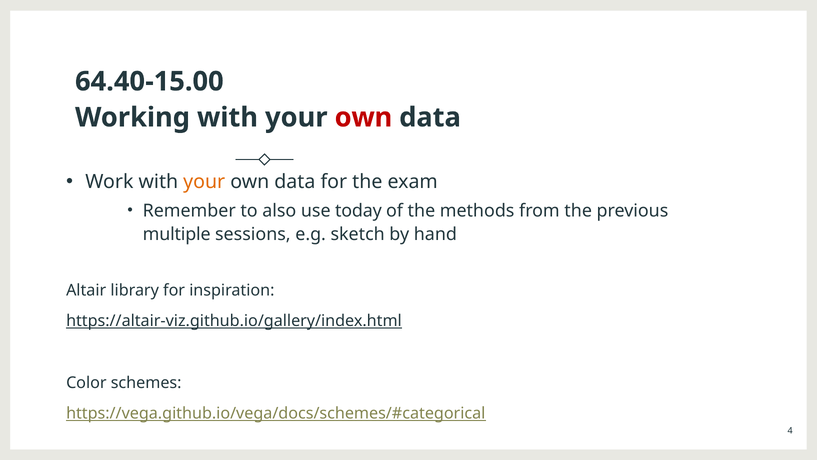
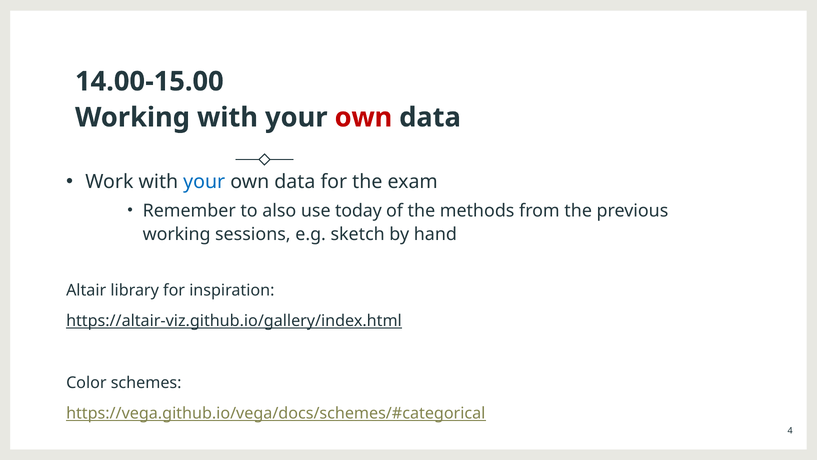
64.40-15.00: 64.40-15.00 -> 14.00-15.00
your at (204, 182) colour: orange -> blue
multiple at (177, 234): multiple -> working
